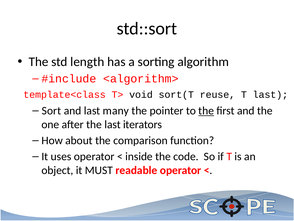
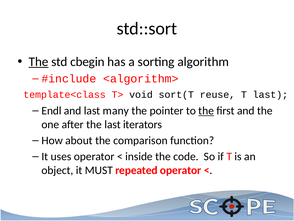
The at (39, 62) underline: none -> present
length: length -> cbegin
Sort: Sort -> Endl
readable: readable -> repeated
